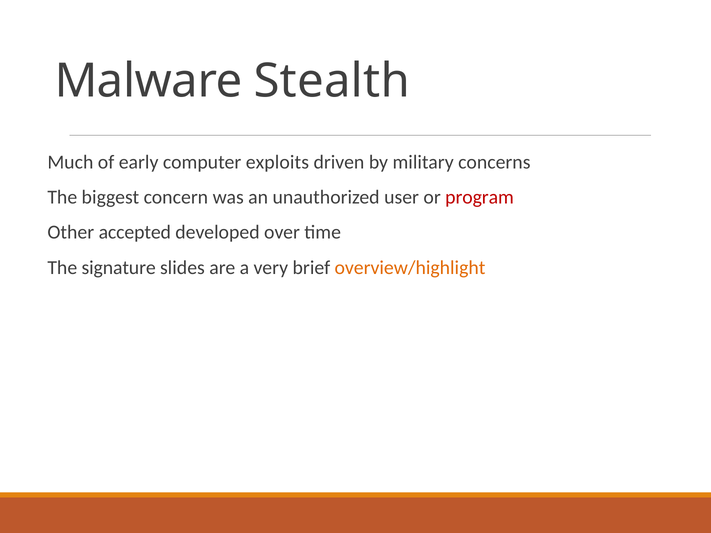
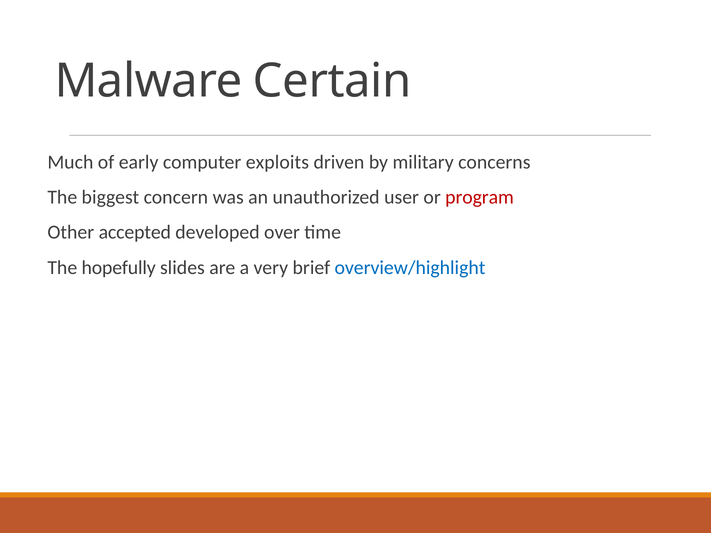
Stealth: Stealth -> Certain
signature: signature -> hopefully
overview/highlight colour: orange -> blue
